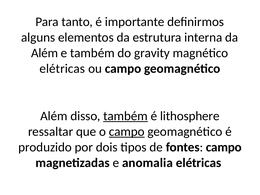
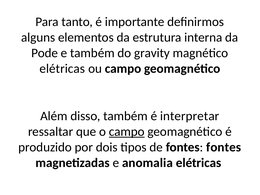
Além at (45, 53): Além -> Pode
também at (125, 116) underline: present -> none
lithosphere: lithosphere -> interpretar
fontes campo: campo -> fontes
